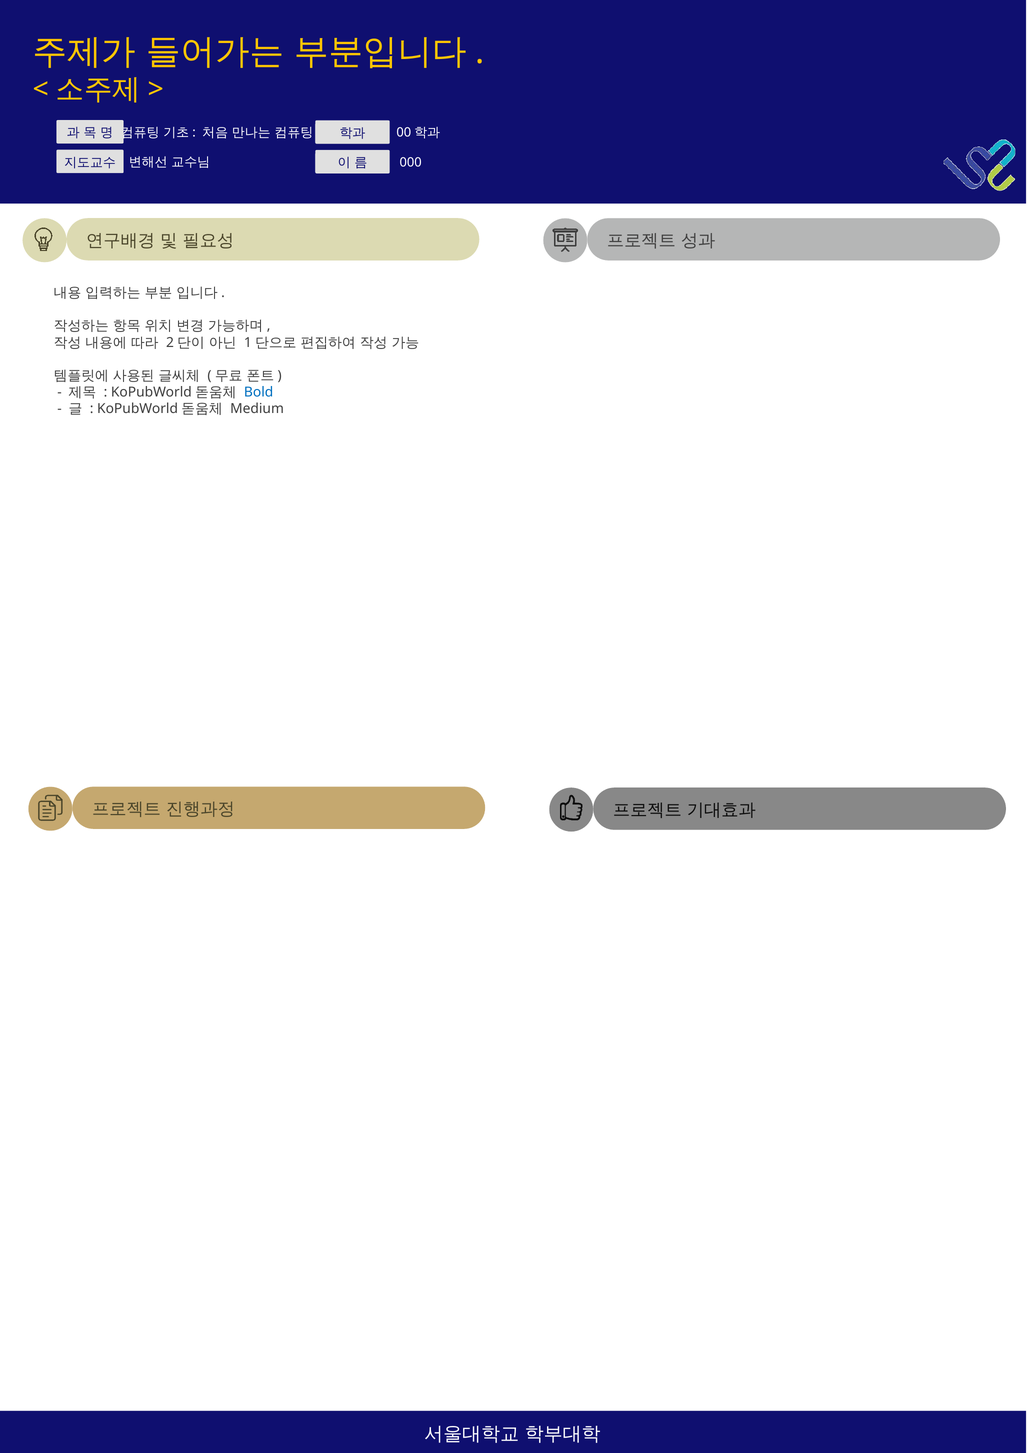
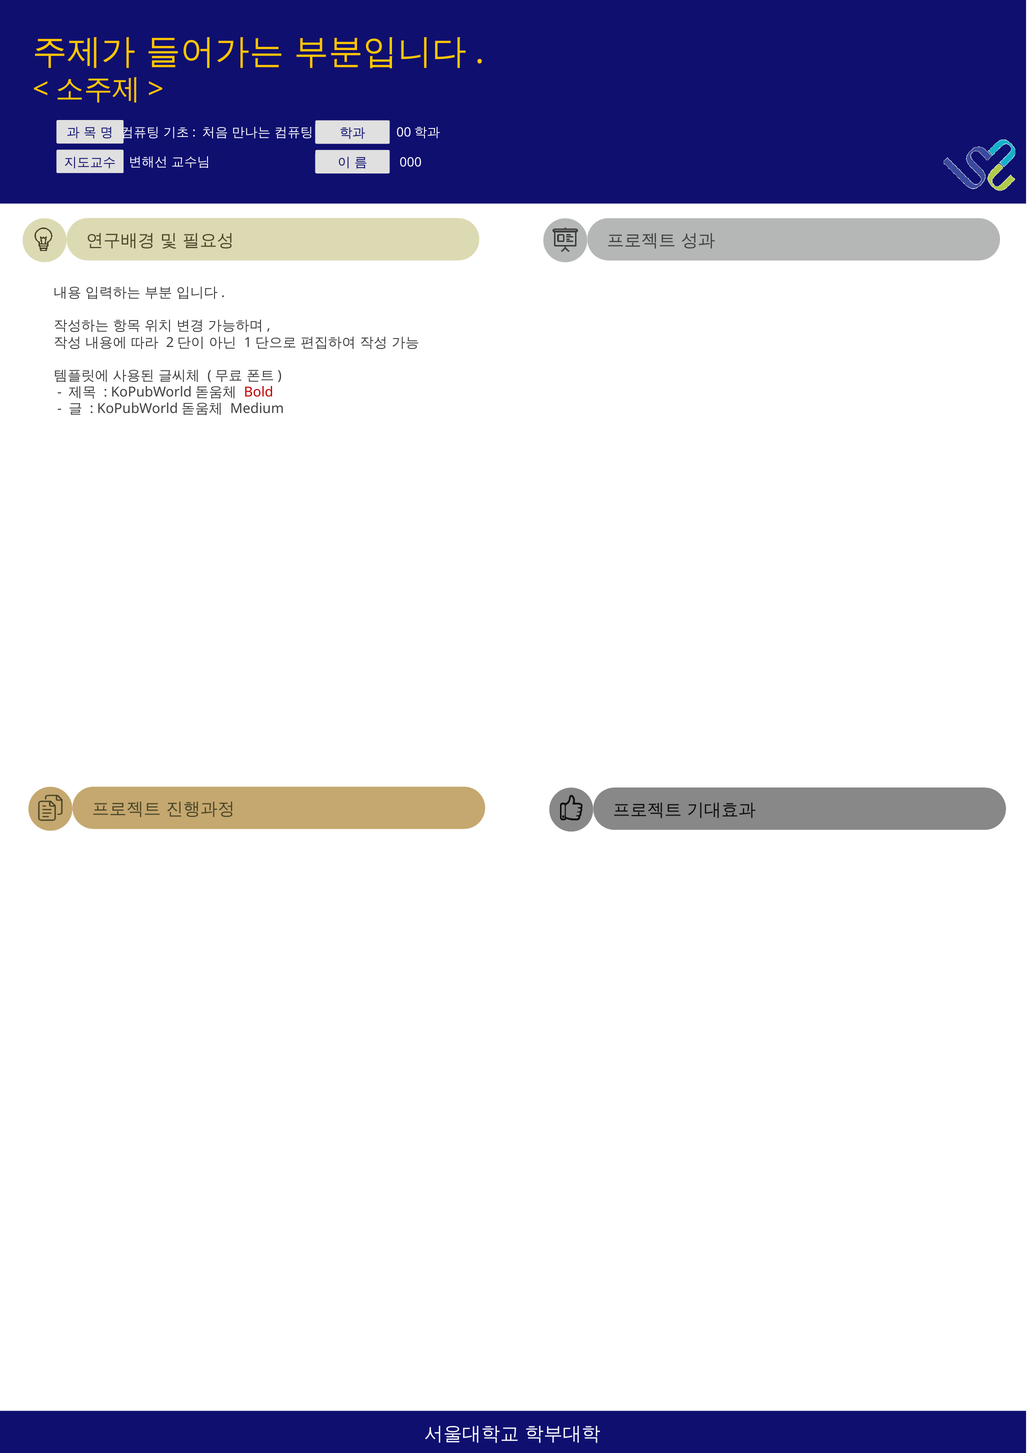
Bold colour: blue -> red
